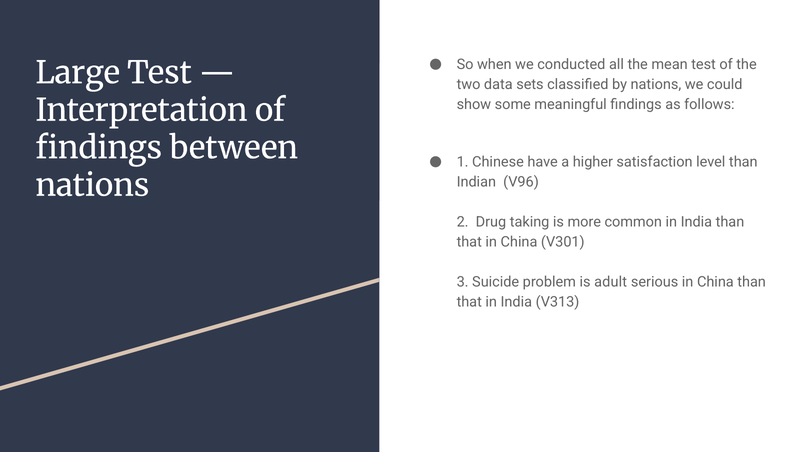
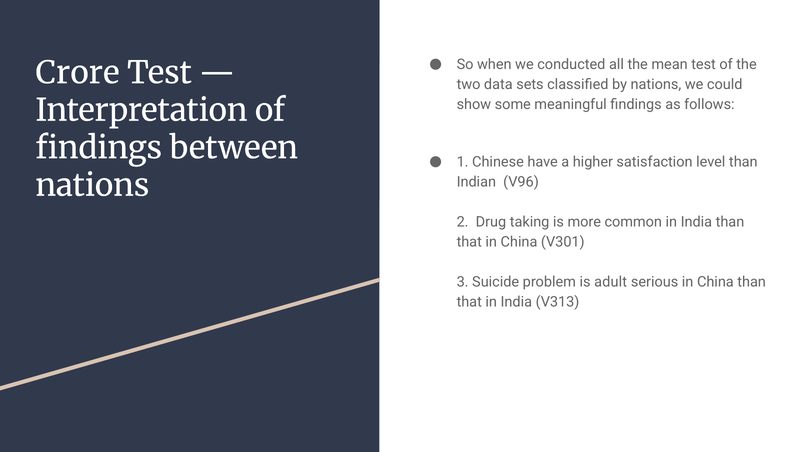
Large: Large -> Crore
